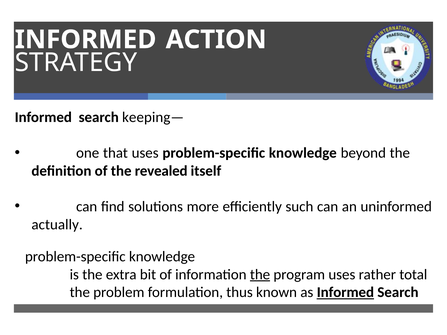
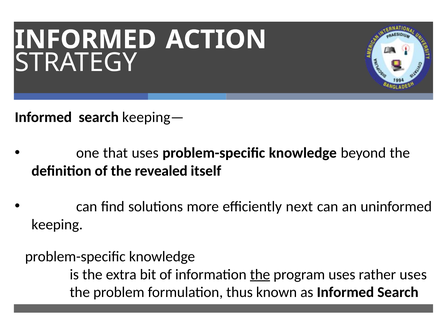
such: such -> next
actually: actually -> keeping
rather total: total -> uses
Informed at (345, 293) underline: present -> none
